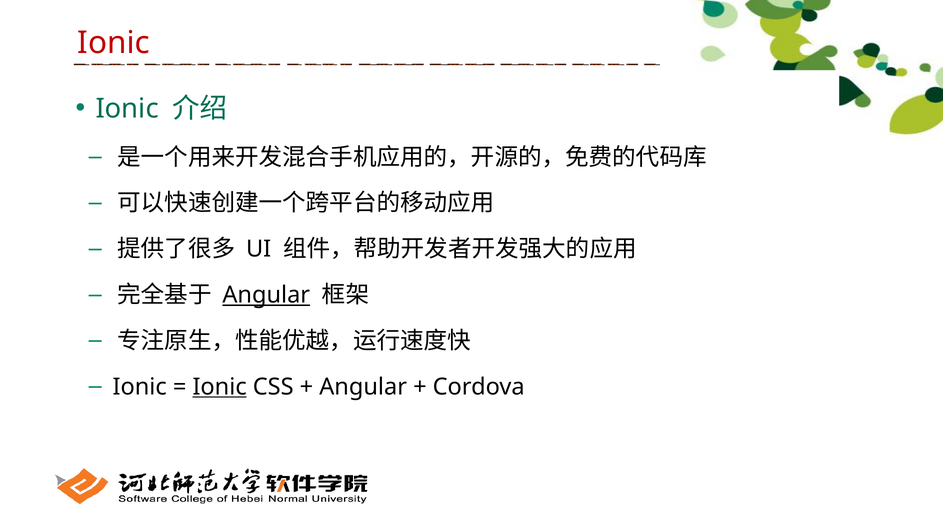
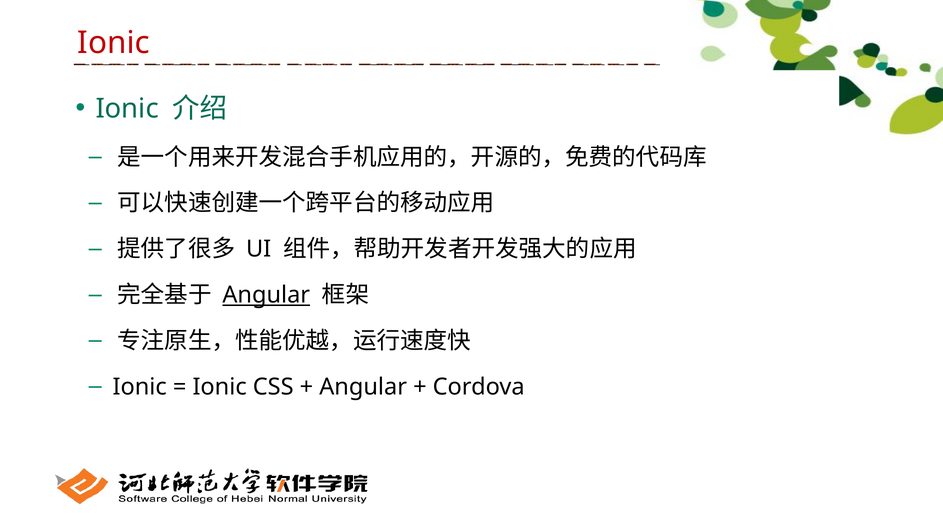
Ionic at (220, 387) underline: present -> none
